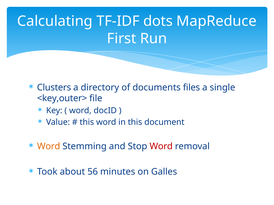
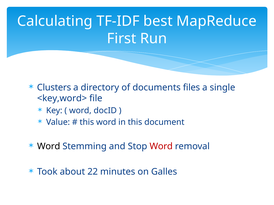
dots: dots -> best
<key,outer>: <key,outer> -> <key,word>
Word at (49, 147) colour: orange -> black
56: 56 -> 22
